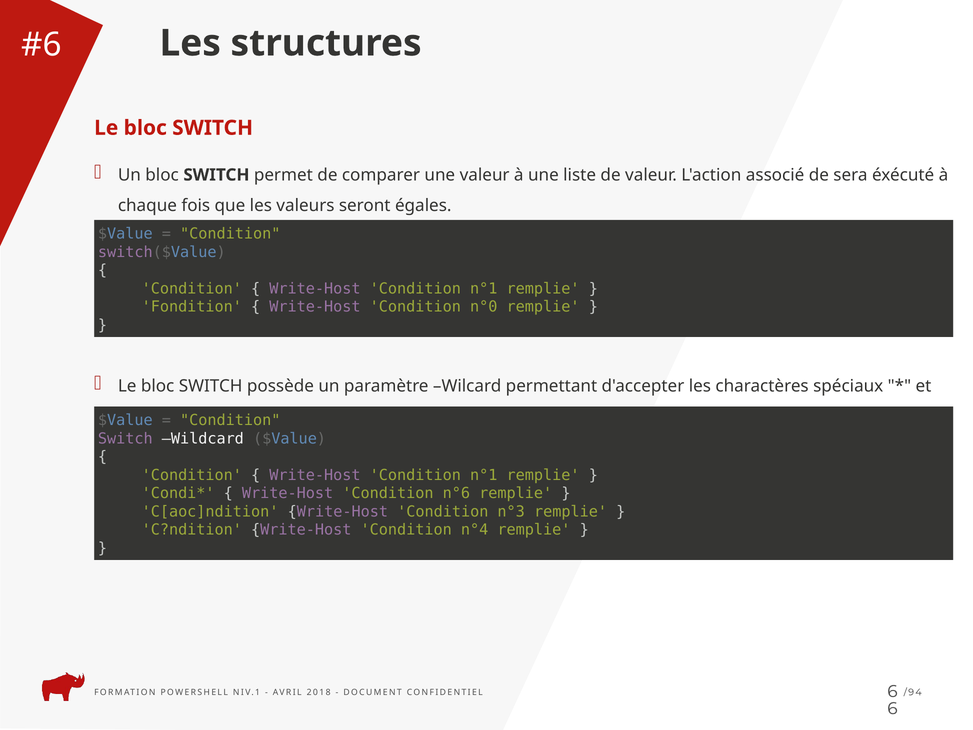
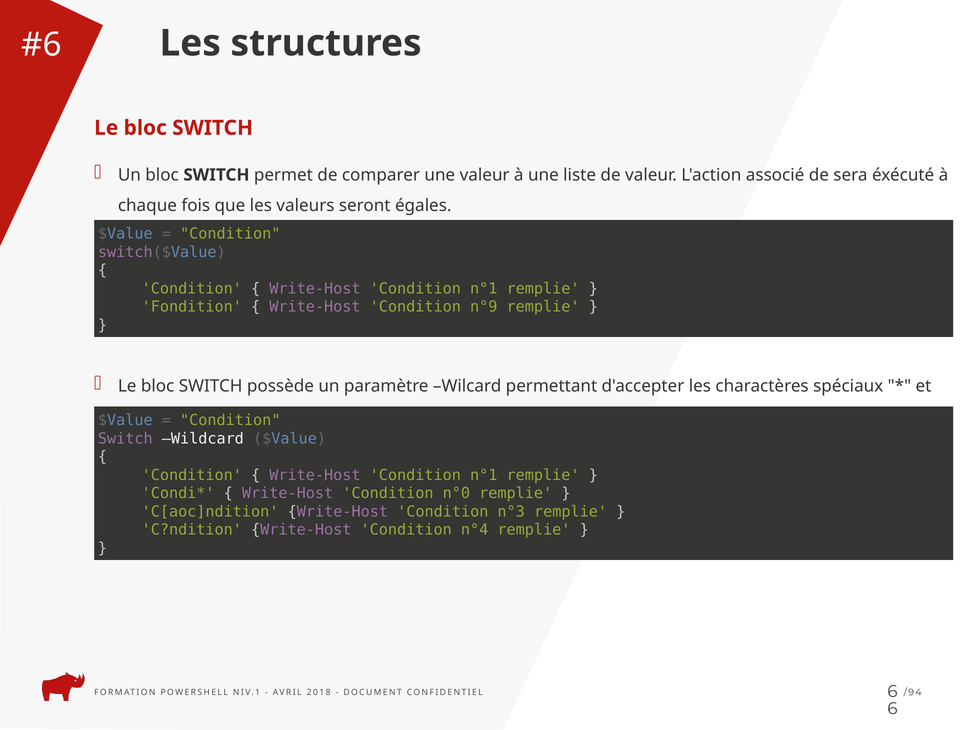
n°0: n°0 -> n°9
n°6: n°6 -> n°0
